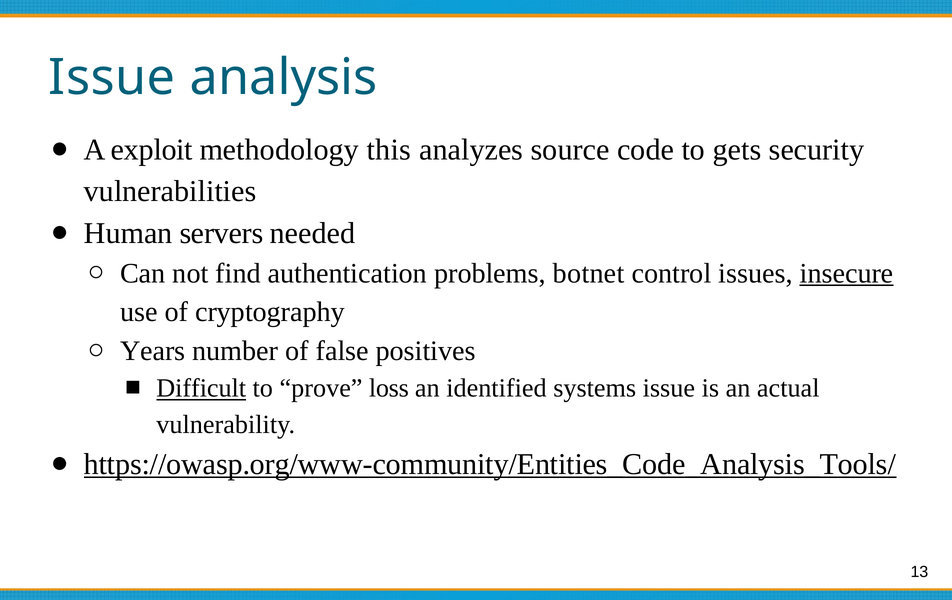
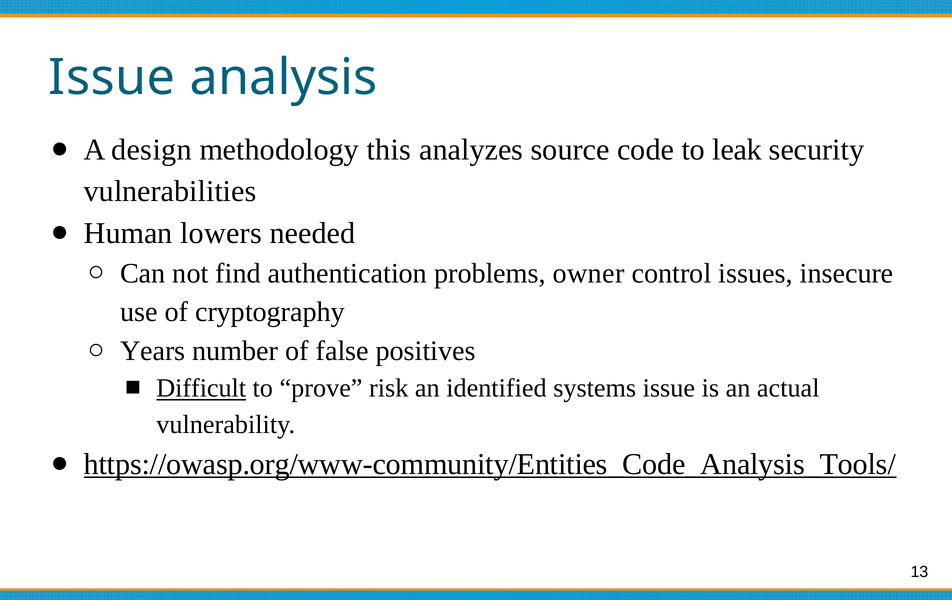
exploit: exploit -> design
gets: gets -> leak
servers: servers -> lowers
botnet: botnet -> owner
insecure underline: present -> none
loss: loss -> risk
